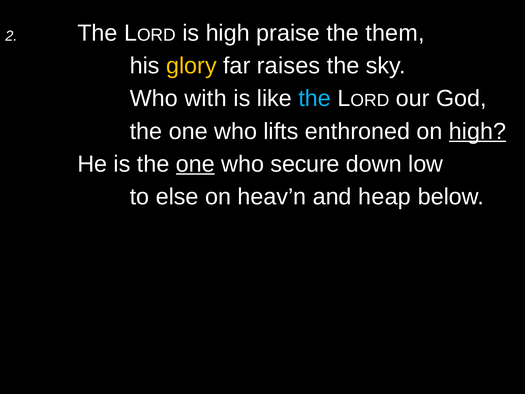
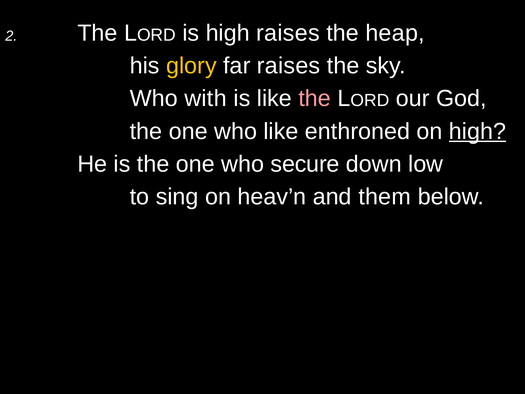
high praise: praise -> raises
them: them -> heap
the at (315, 99) colour: light blue -> pink
who lifts: lifts -> like
one at (195, 164) underline: present -> none
else: else -> sing
heap: heap -> them
